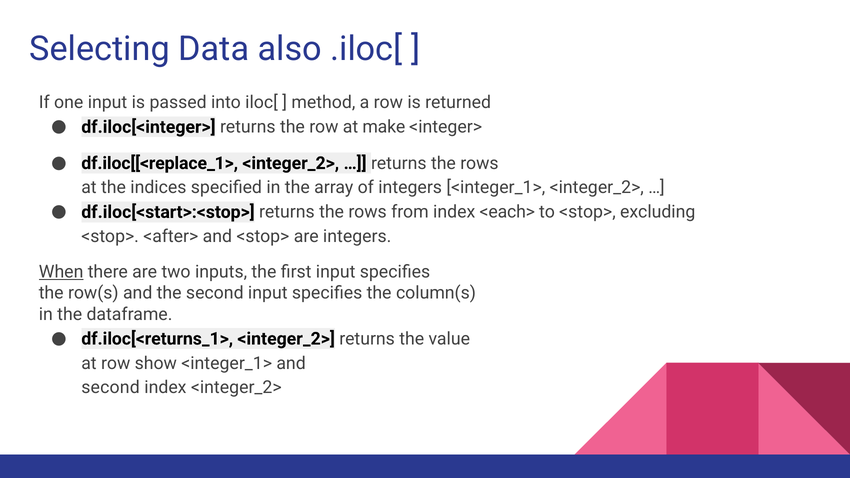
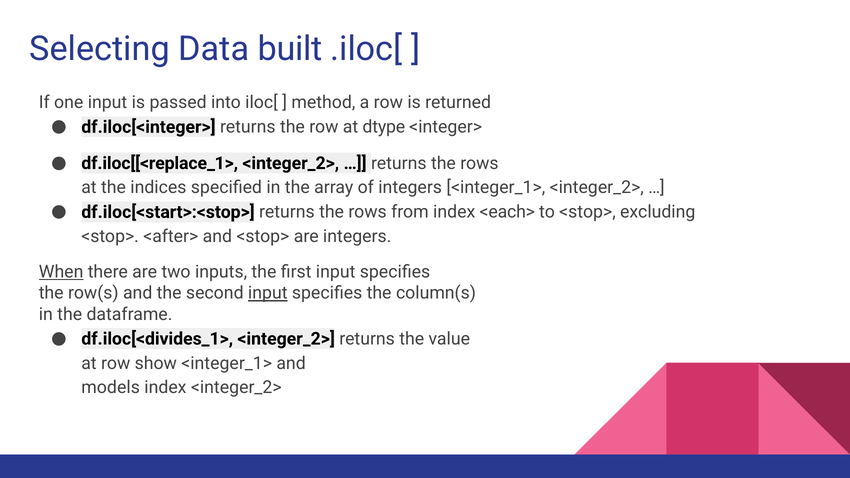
also: also -> built
make: make -> dtype
input at (268, 293) underline: none -> present
df.iloc[<returns_1>: df.iloc[<returns_1> -> df.iloc[<divides_1>
second at (111, 388): second -> models
